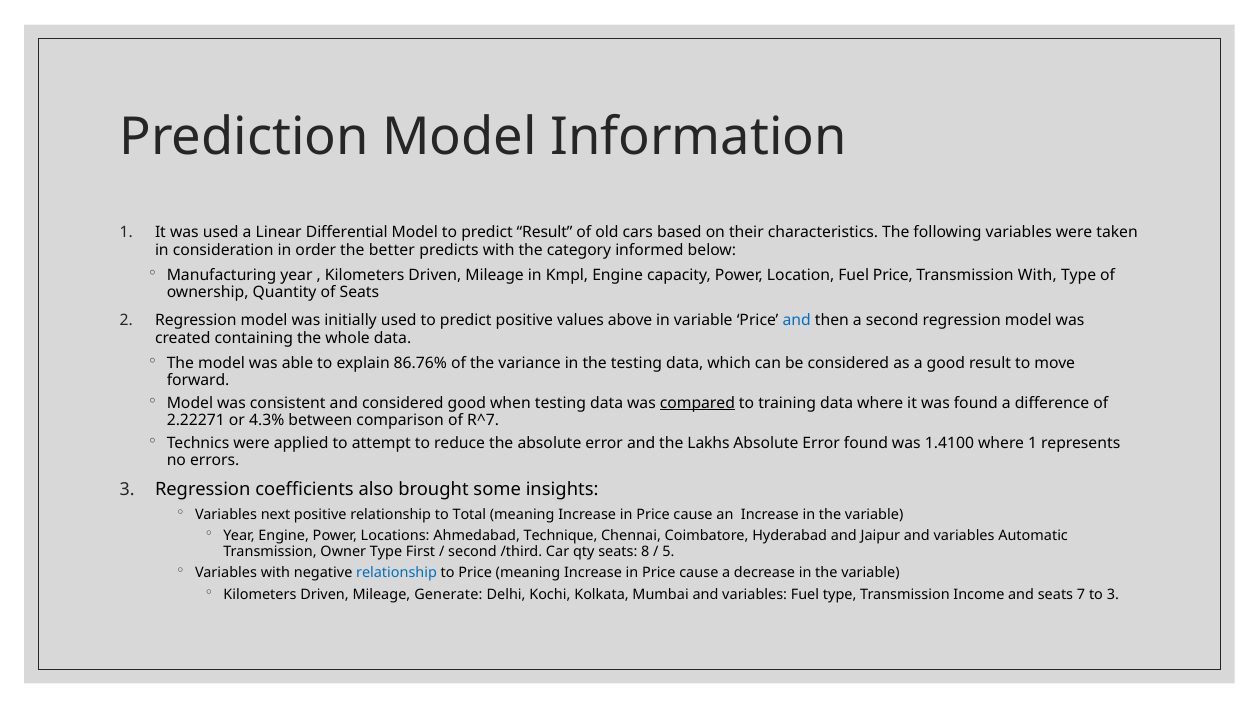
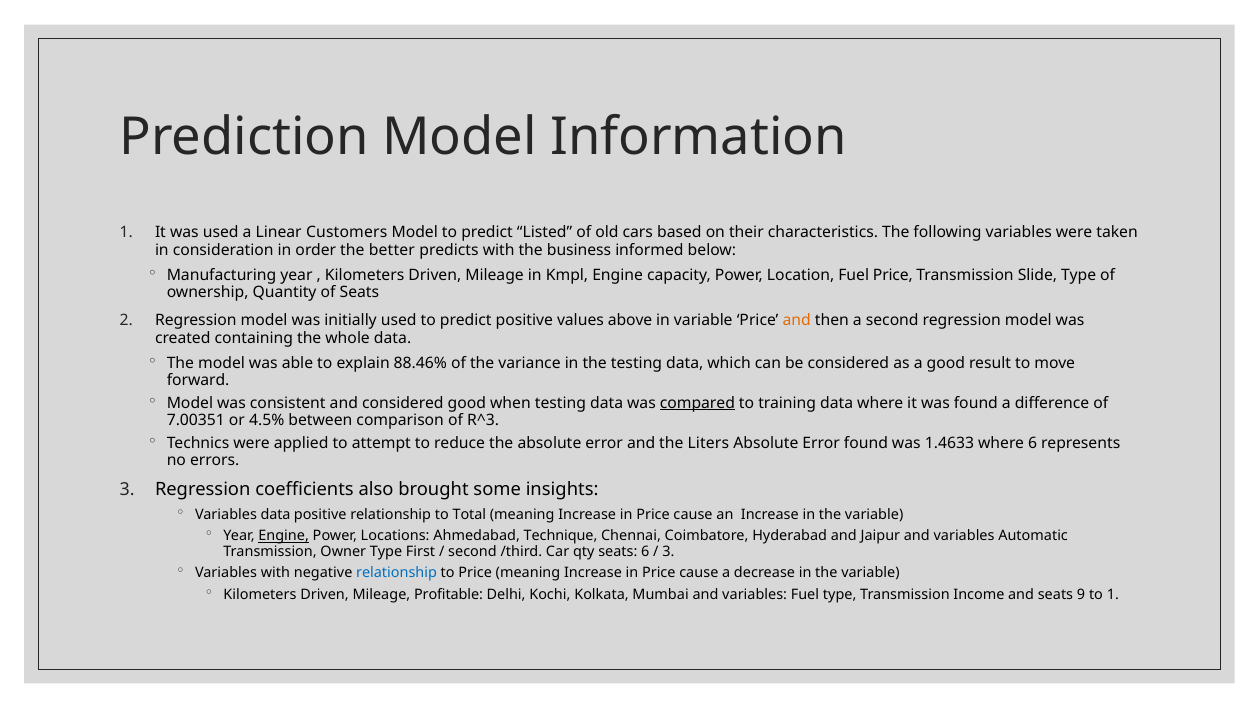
Differential: Differential -> Customers
predict Result: Result -> Listed
category: category -> business
Transmission With: With -> Slide
and at (797, 320) colour: blue -> orange
86.76%: 86.76% -> 88.46%
2.22271: 2.22271 -> 7.00351
4.3%: 4.3% -> 4.5%
R^7: R^7 -> R^3
Lakhs: Lakhs -> Liters
1.4100: 1.4100 -> 1.4633
where 1: 1 -> 6
Variables next: next -> data
Engine at (284, 536) underline: none -> present
seats 8: 8 -> 6
5 at (668, 552): 5 -> 3
Generate: Generate -> Profitable
7: 7 -> 9
to 3: 3 -> 1
